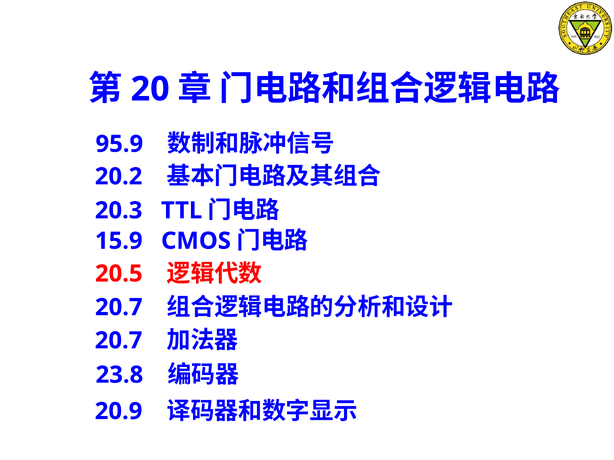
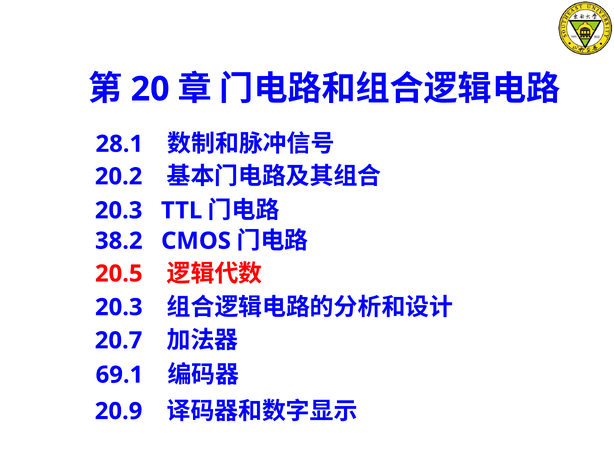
95.9: 95.9 -> 28.1
15.9: 15.9 -> 38.2
20.7 at (119, 308): 20.7 -> 20.3
23.8: 23.8 -> 69.1
